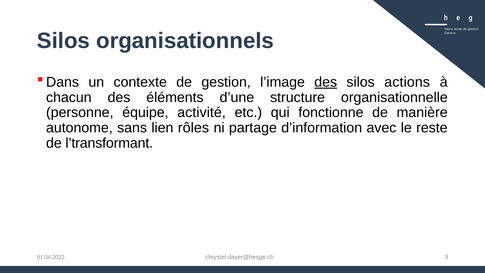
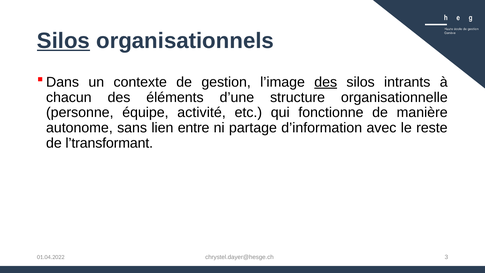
Silos at (63, 41) underline: none -> present
actions: actions -> intrants
rôles: rôles -> entre
